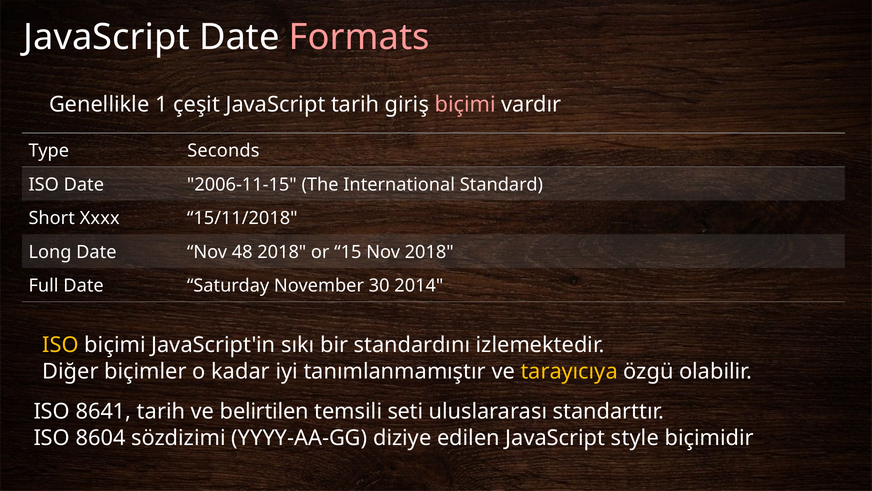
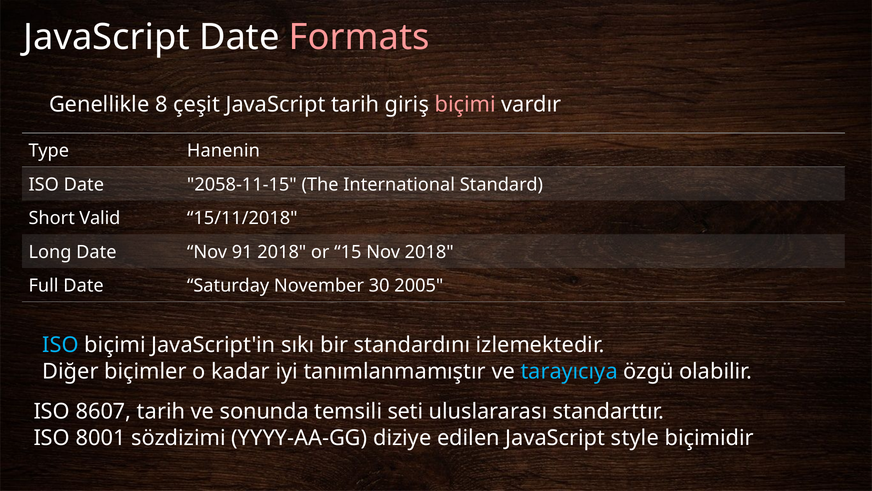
1: 1 -> 8
Seconds: Seconds -> Hanenin
2006-11-15: 2006-11-15 -> 2058-11-15
Xxxx: Xxxx -> Valid
48: 48 -> 91
2014: 2014 -> 2005
ISO at (61, 345) colour: yellow -> light blue
tarayıcıya colour: yellow -> light blue
8641: 8641 -> 8607
belirtilen: belirtilen -> sonunda
8604: 8604 -> 8001
